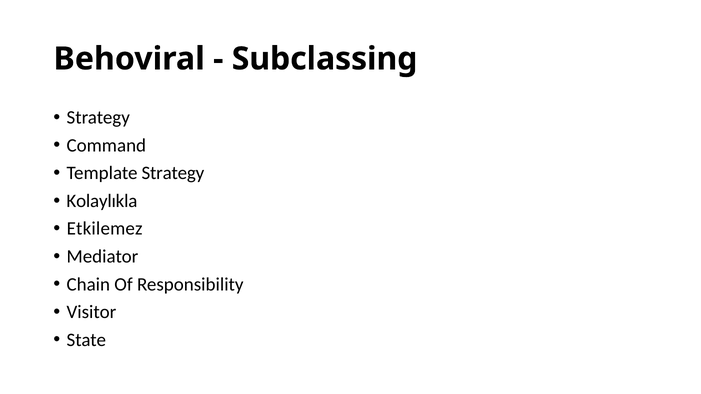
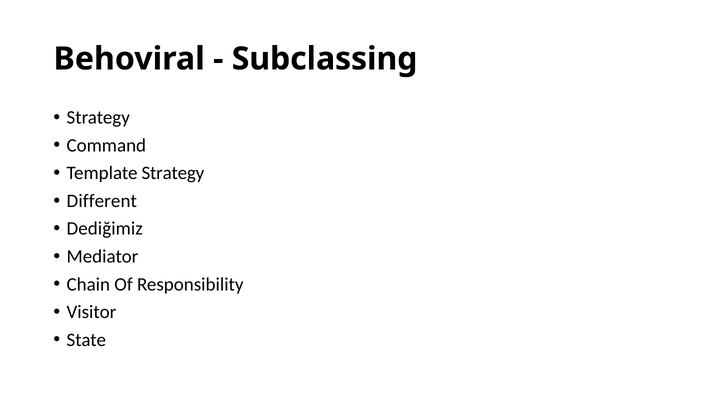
Kolaylıkla: Kolaylıkla -> Different
Etkilemez: Etkilemez -> Dediğimiz
